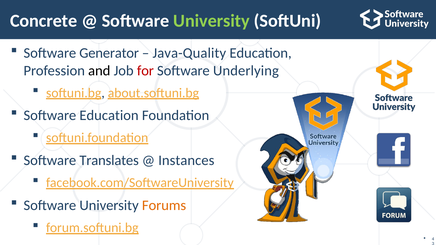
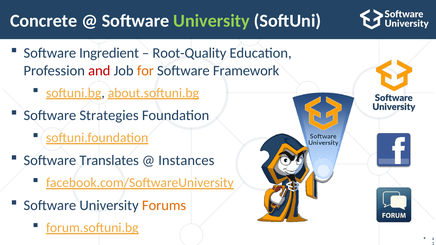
Generator: Generator -> Ingredient
Java-Quality: Java-Quality -> Root-Quality
and colour: black -> red
for colour: red -> orange
Underlying: Underlying -> Framework
Software Education: Education -> Strategies
